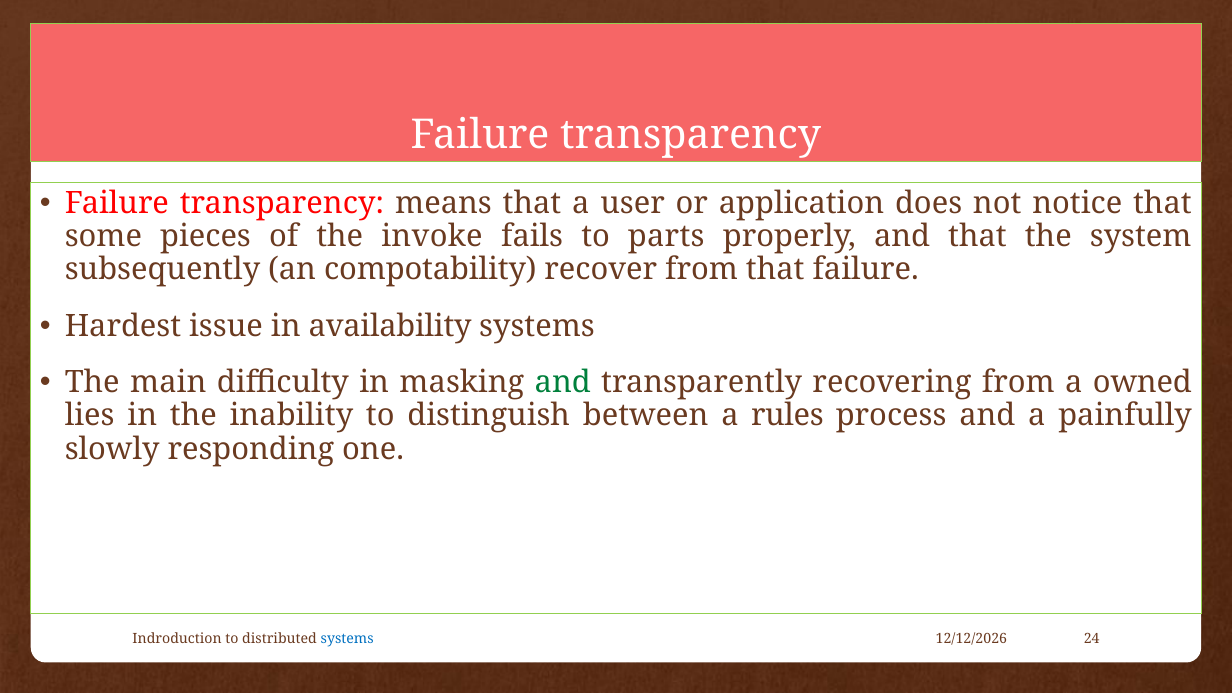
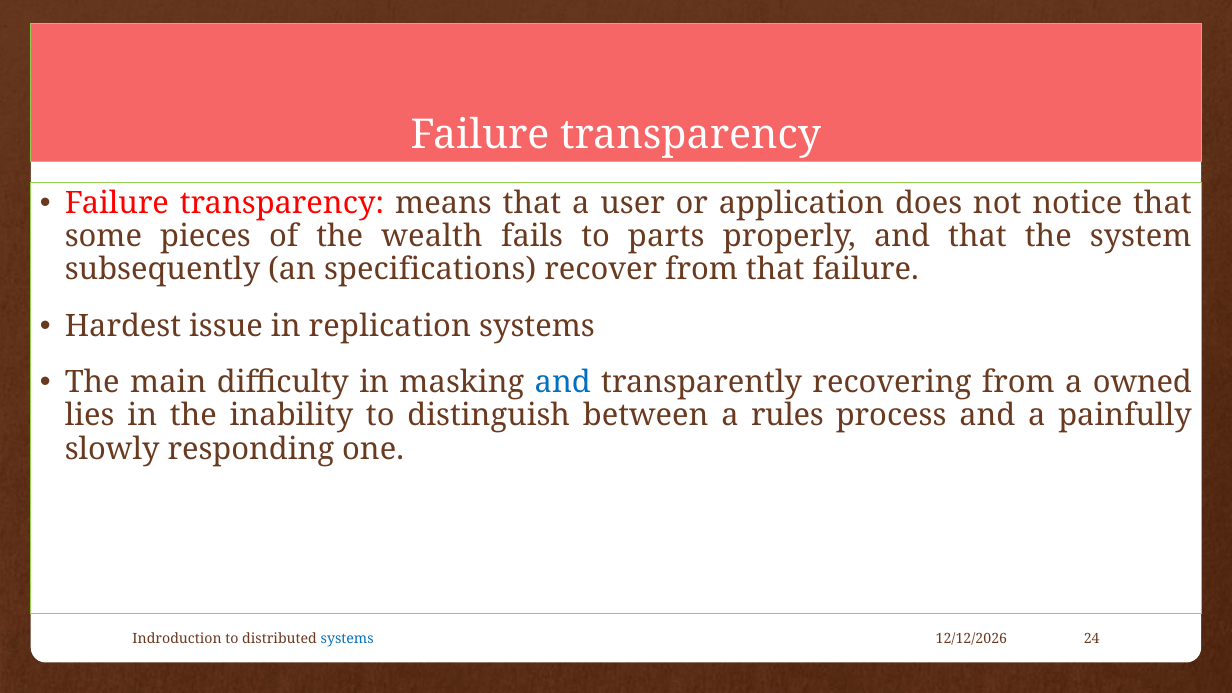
invoke: invoke -> wealth
compotability: compotability -> specifications
availability: availability -> replication
and at (563, 383) colour: green -> blue
